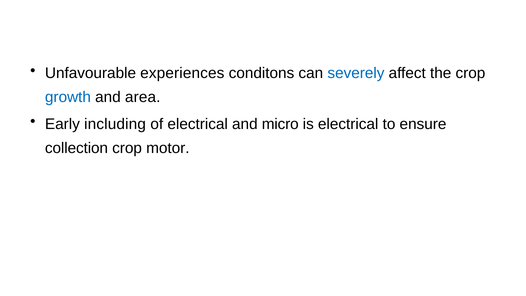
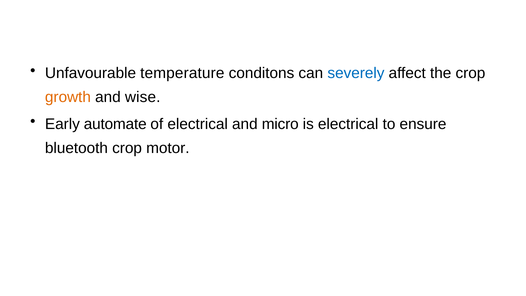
experiences: experiences -> temperature
growth colour: blue -> orange
area: area -> wise
including: including -> automate
collection: collection -> bluetooth
